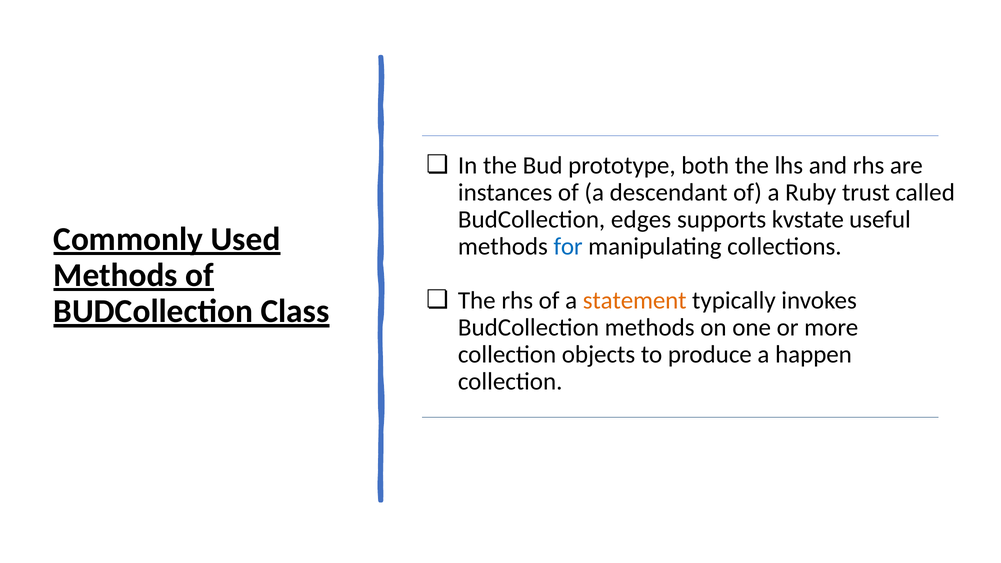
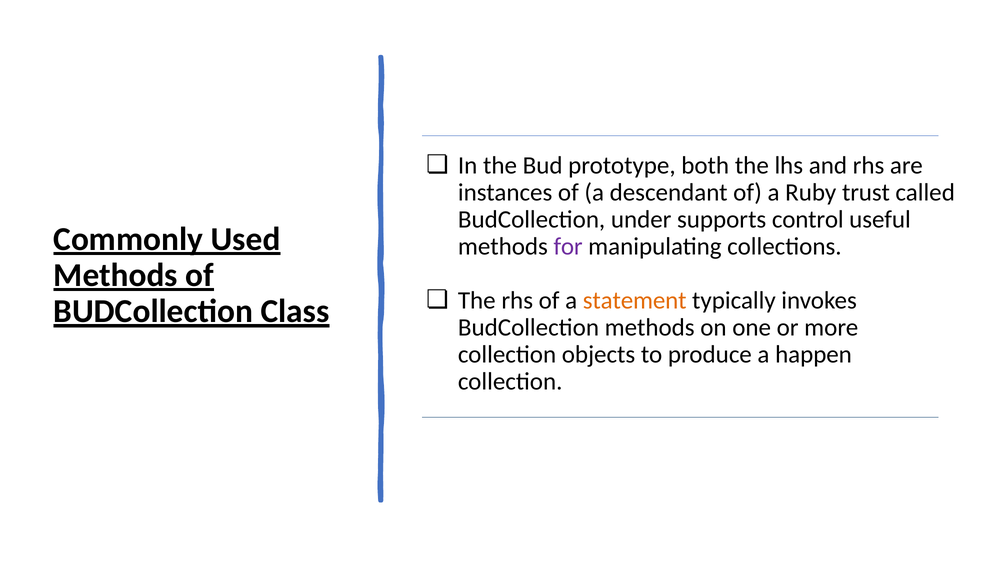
edges: edges -> under
kvstate: kvstate -> control
for colour: blue -> purple
